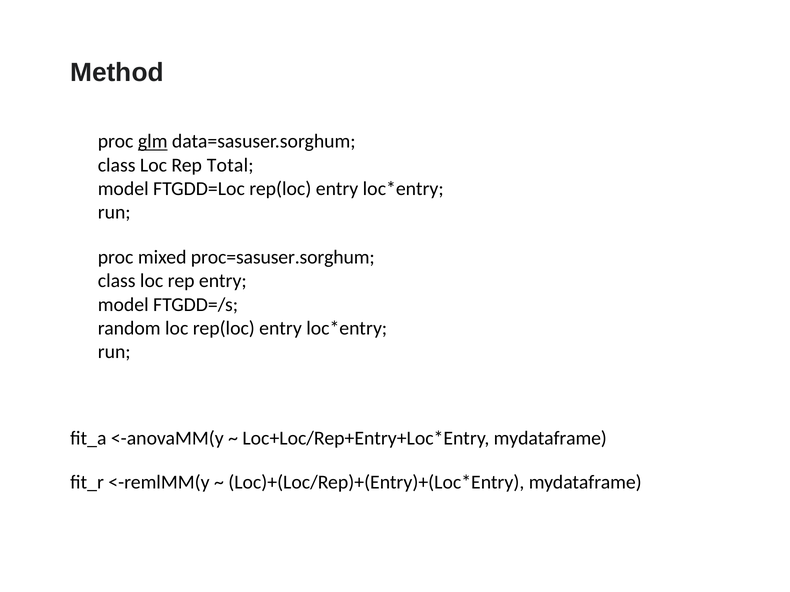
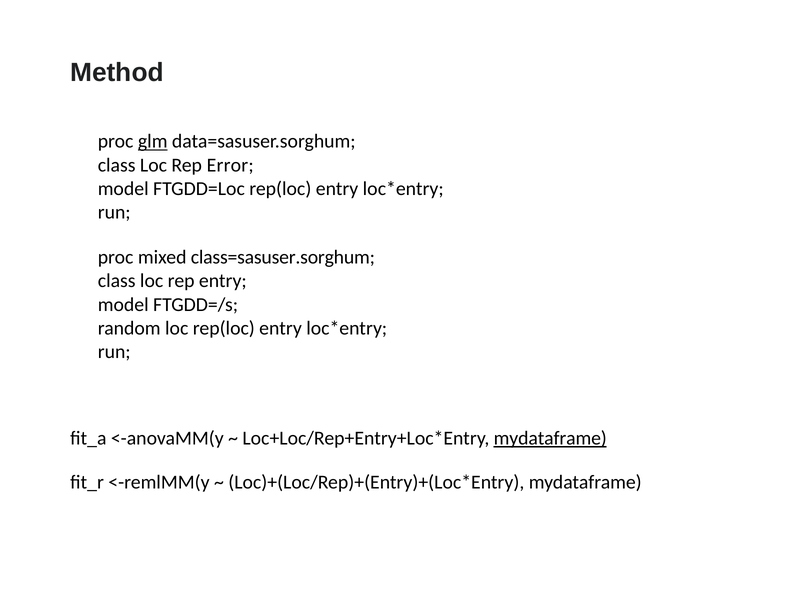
Total: Total -> Error
proc=sasuser.sorghum: proc=sasuser.sorghum -> class=sasuser.sorghum
mydataframe at (550, 439) underline: none -> present
